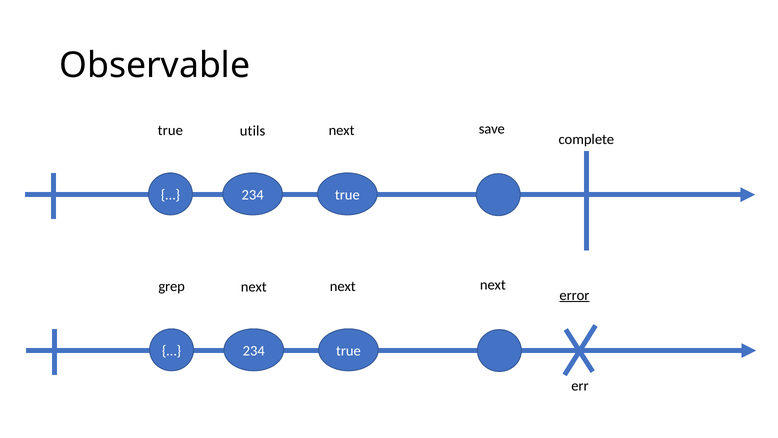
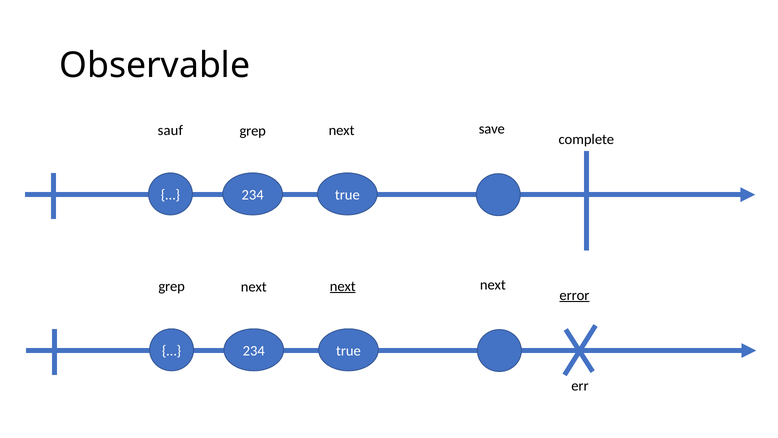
true at (170, 130): true -> sauf
utils at (253, 131): utils -> grep
next at (343, 286) underline: none -> present
